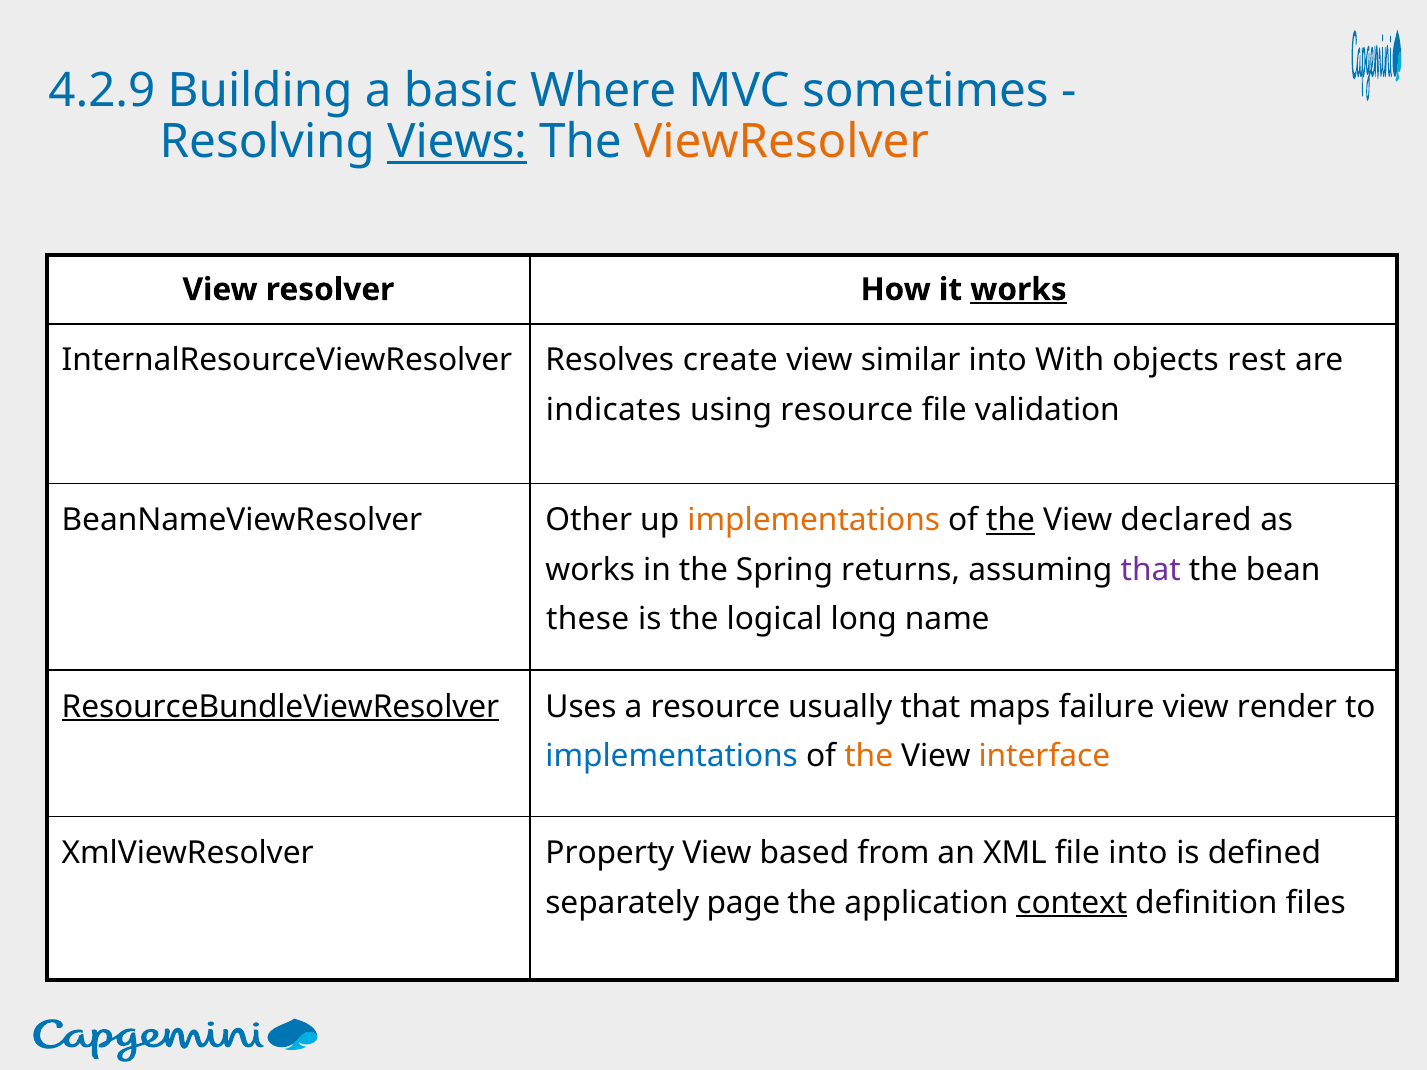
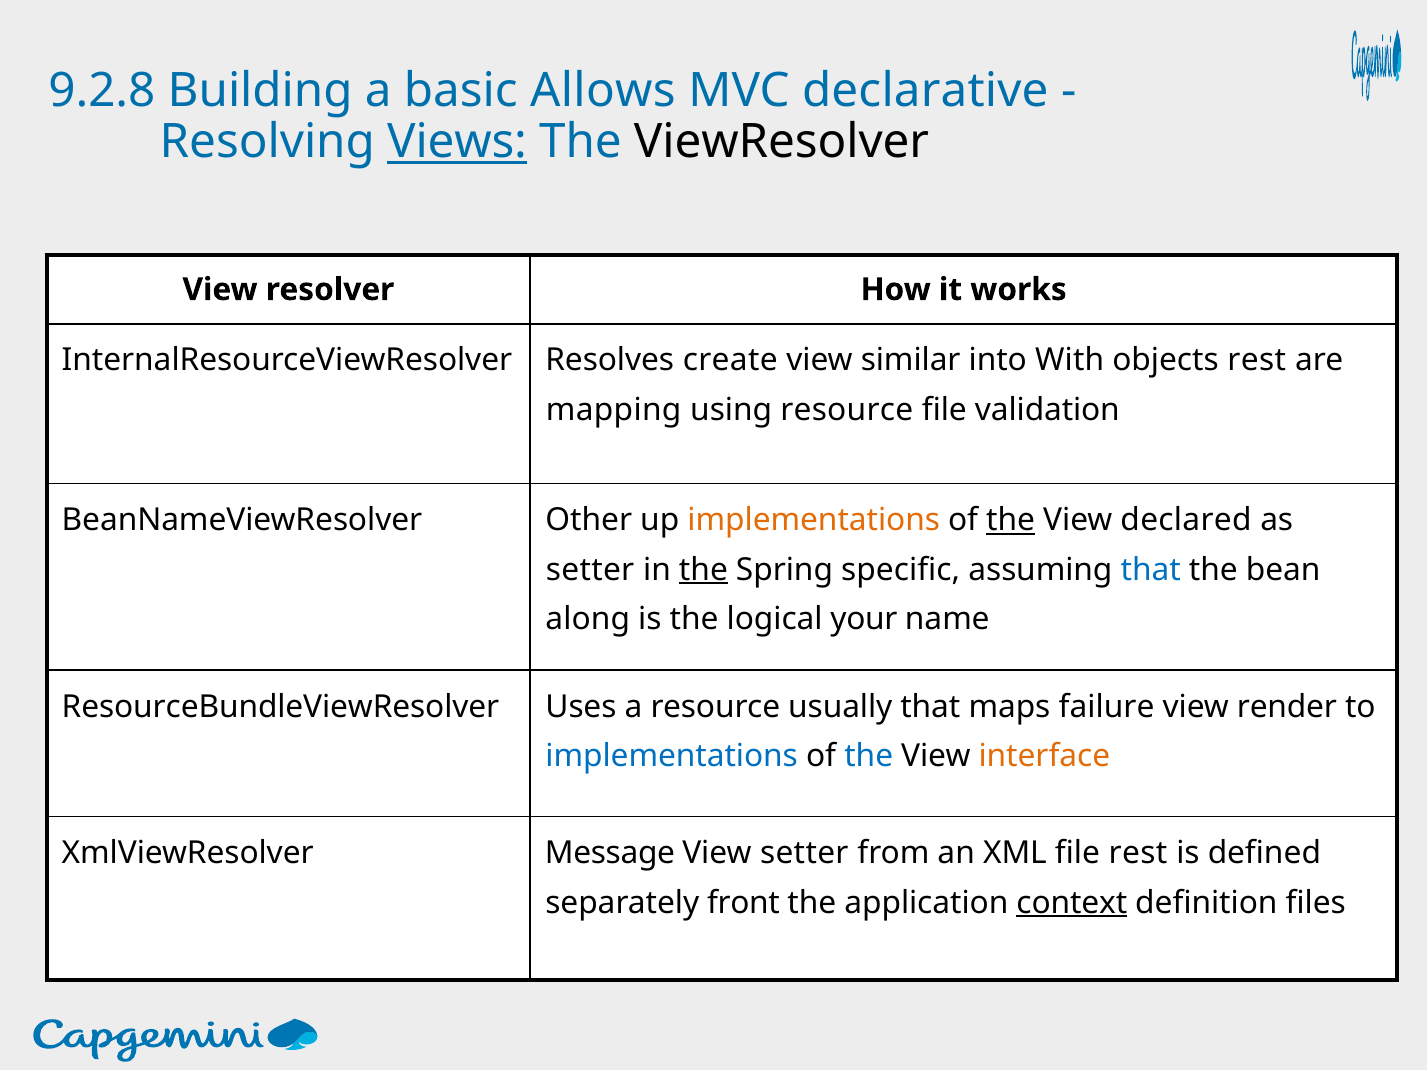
4.2.9: 4.2.9 -> 9.2.8
Where: Where -> Allows
sometimes: sometimes -> declarative
ViewResolver colour: orange -> black
works at (1018, 290) underline: present -> none
indicates: indicates -> mapping
works at (590, 570): works -> setter
the at (703, 570) underline: none -> present
returns: returns -> specific
that at (1151, 570) colour: purple -> blue
these: these -> along
long: long -> your
ResourceBundleViewResolver underline: present -> none
the at (869, 756) colour: orange -> blue
Property: Property -> Message
View based: based -> setter
file into: into -> rest
page: page -> front
